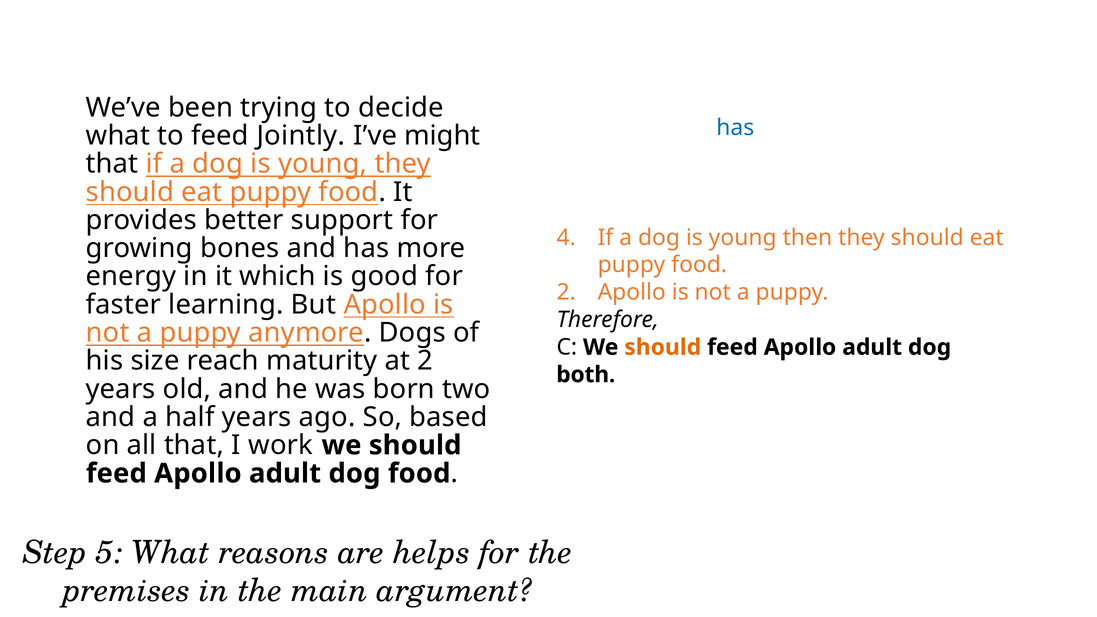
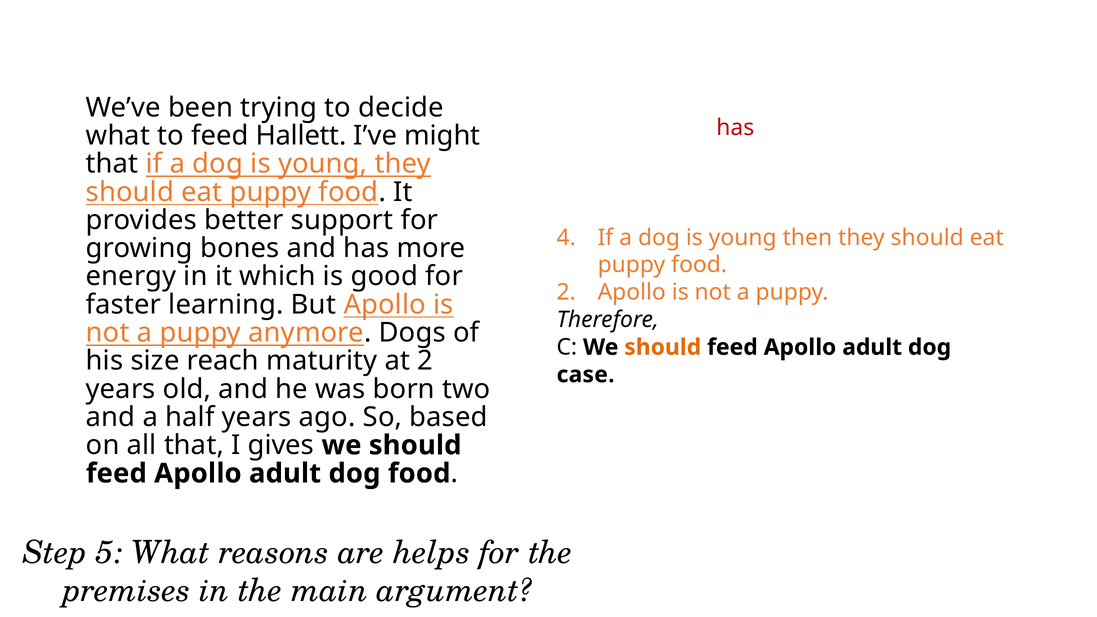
has at (735, 128) colour: blue -> red
Jointly: Jointly -> Hallett
both: both -> case
work: work -> gives
